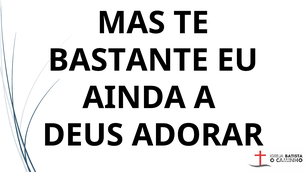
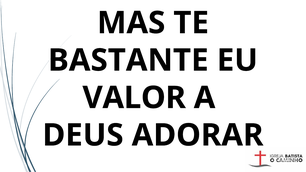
AINDA: AINDA -> VALOR
